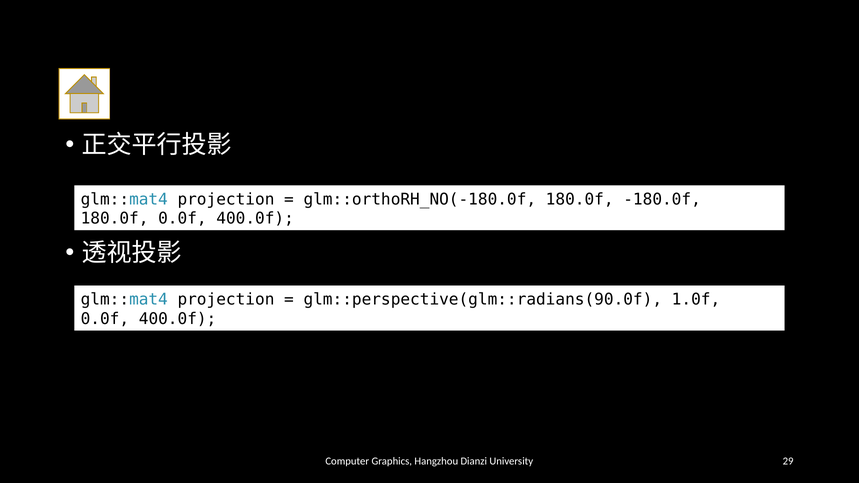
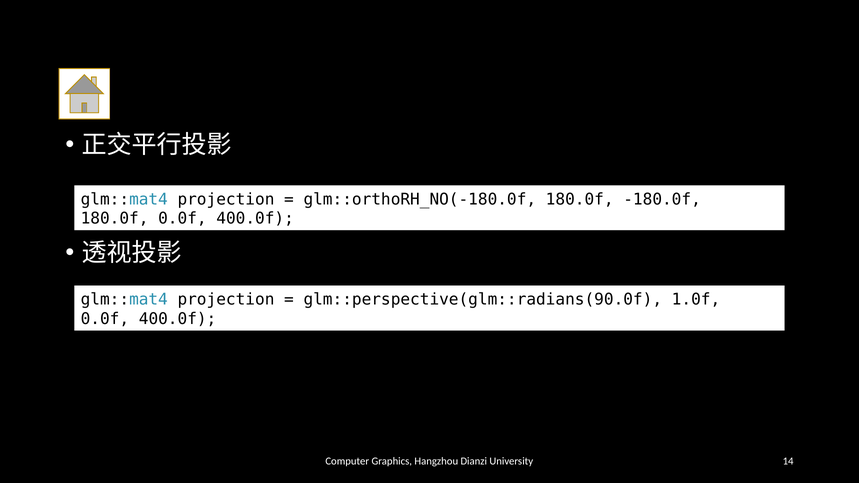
29: 29 -> 14
